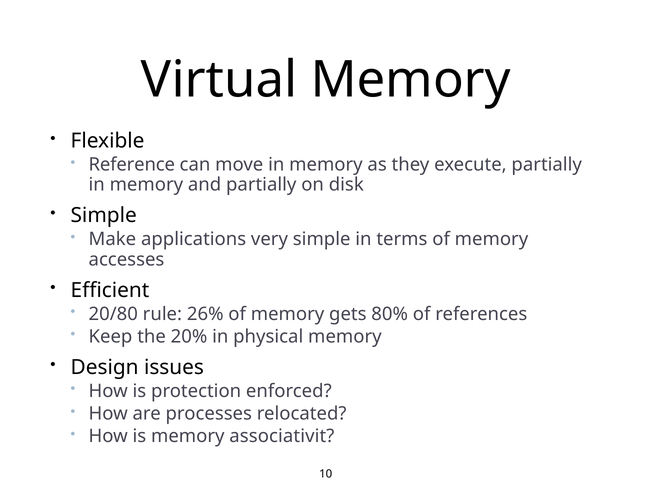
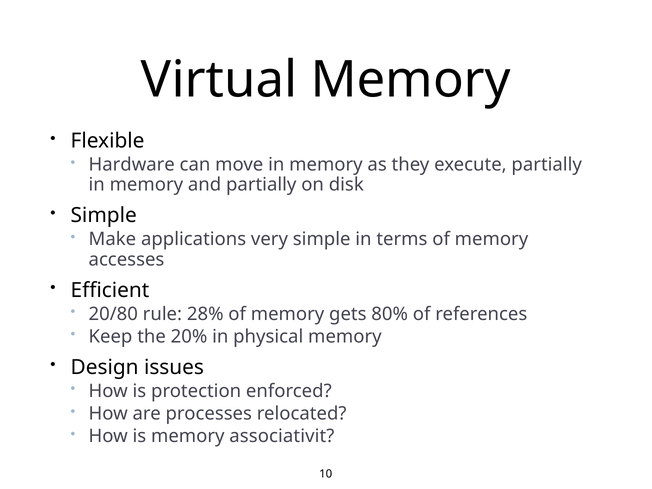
Reference: Reference -> Hardware
26%: 26% -> 28%
